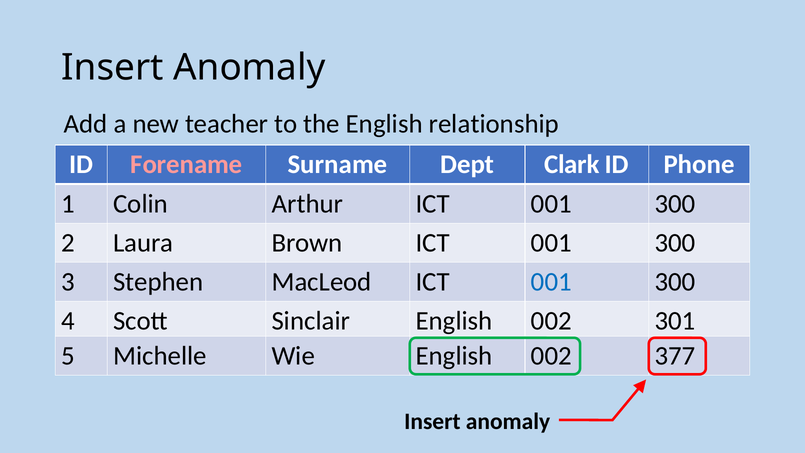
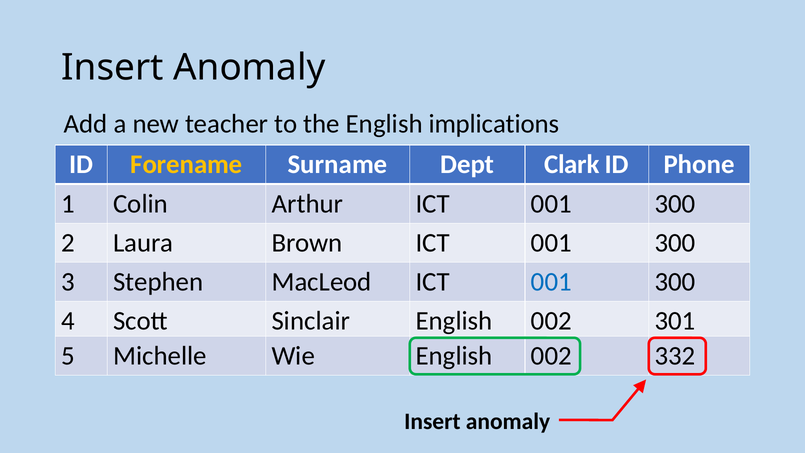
relationship: relationship -> implications
Forename colour: pink -> yellow
377: 377 -> 332
